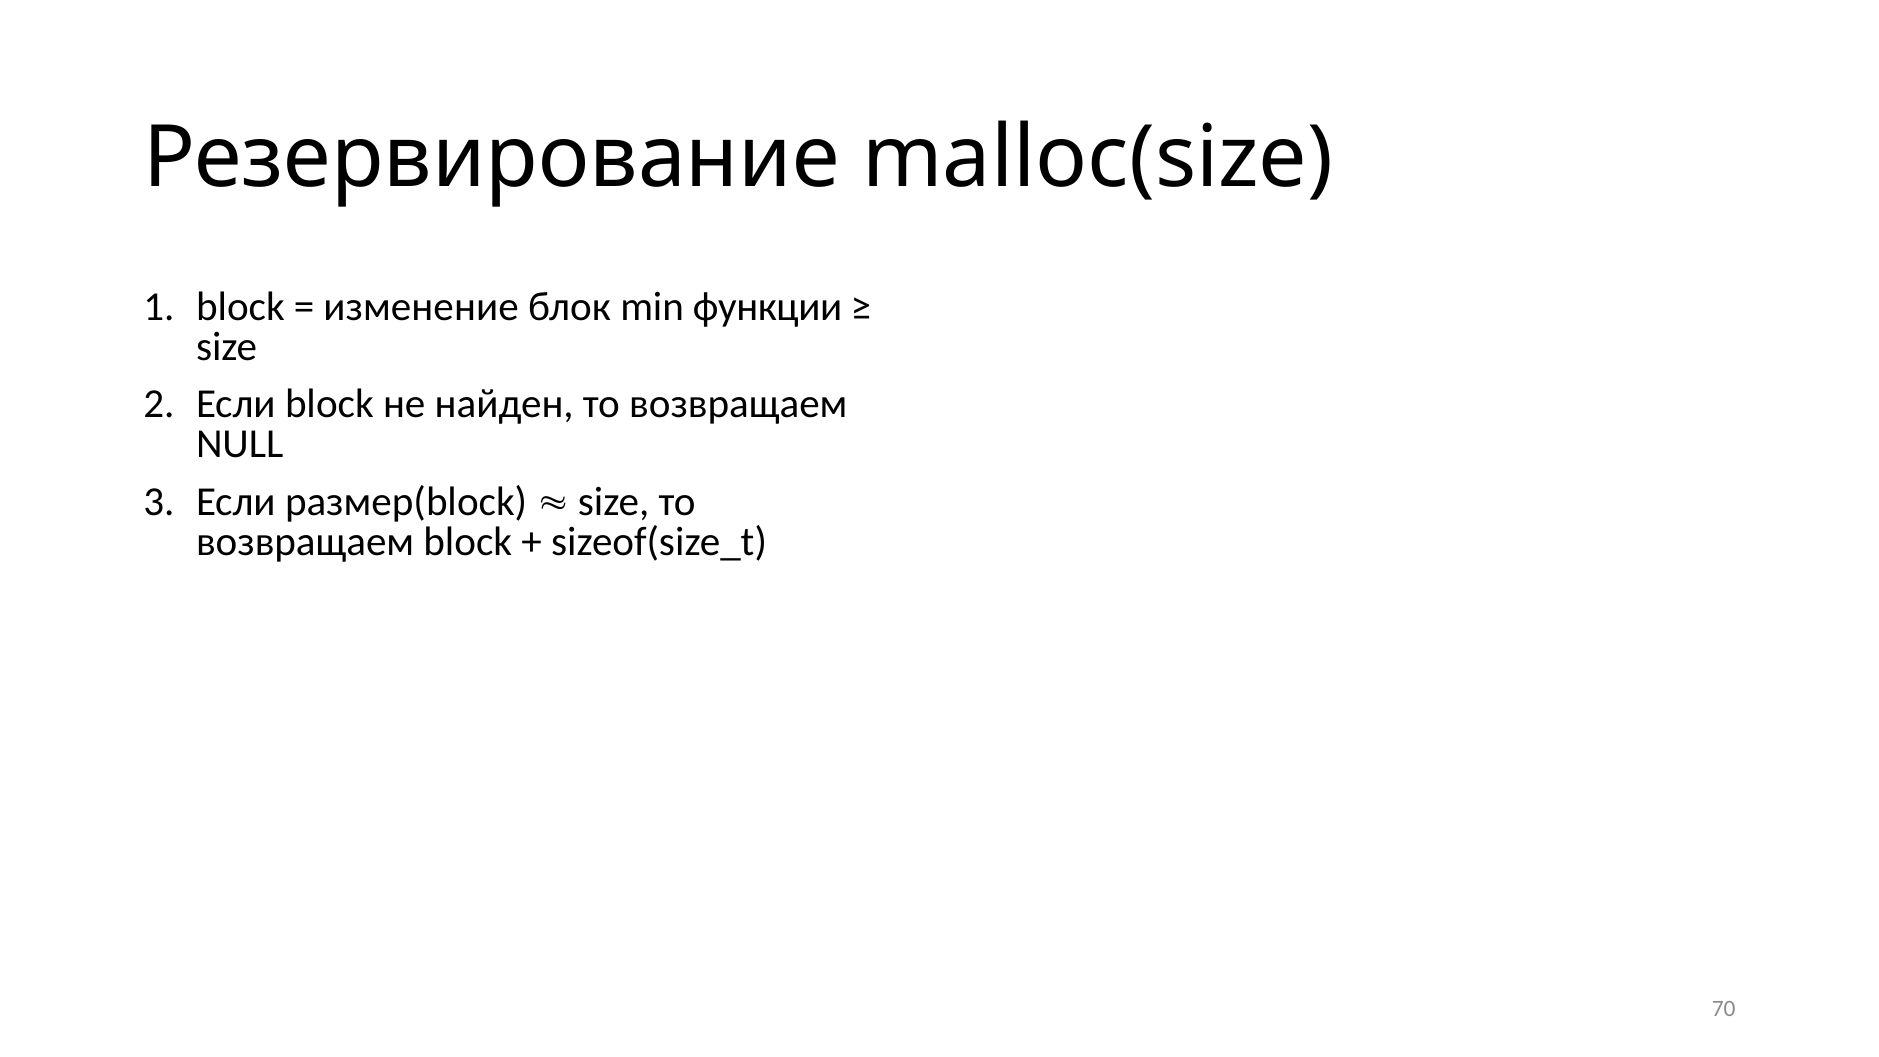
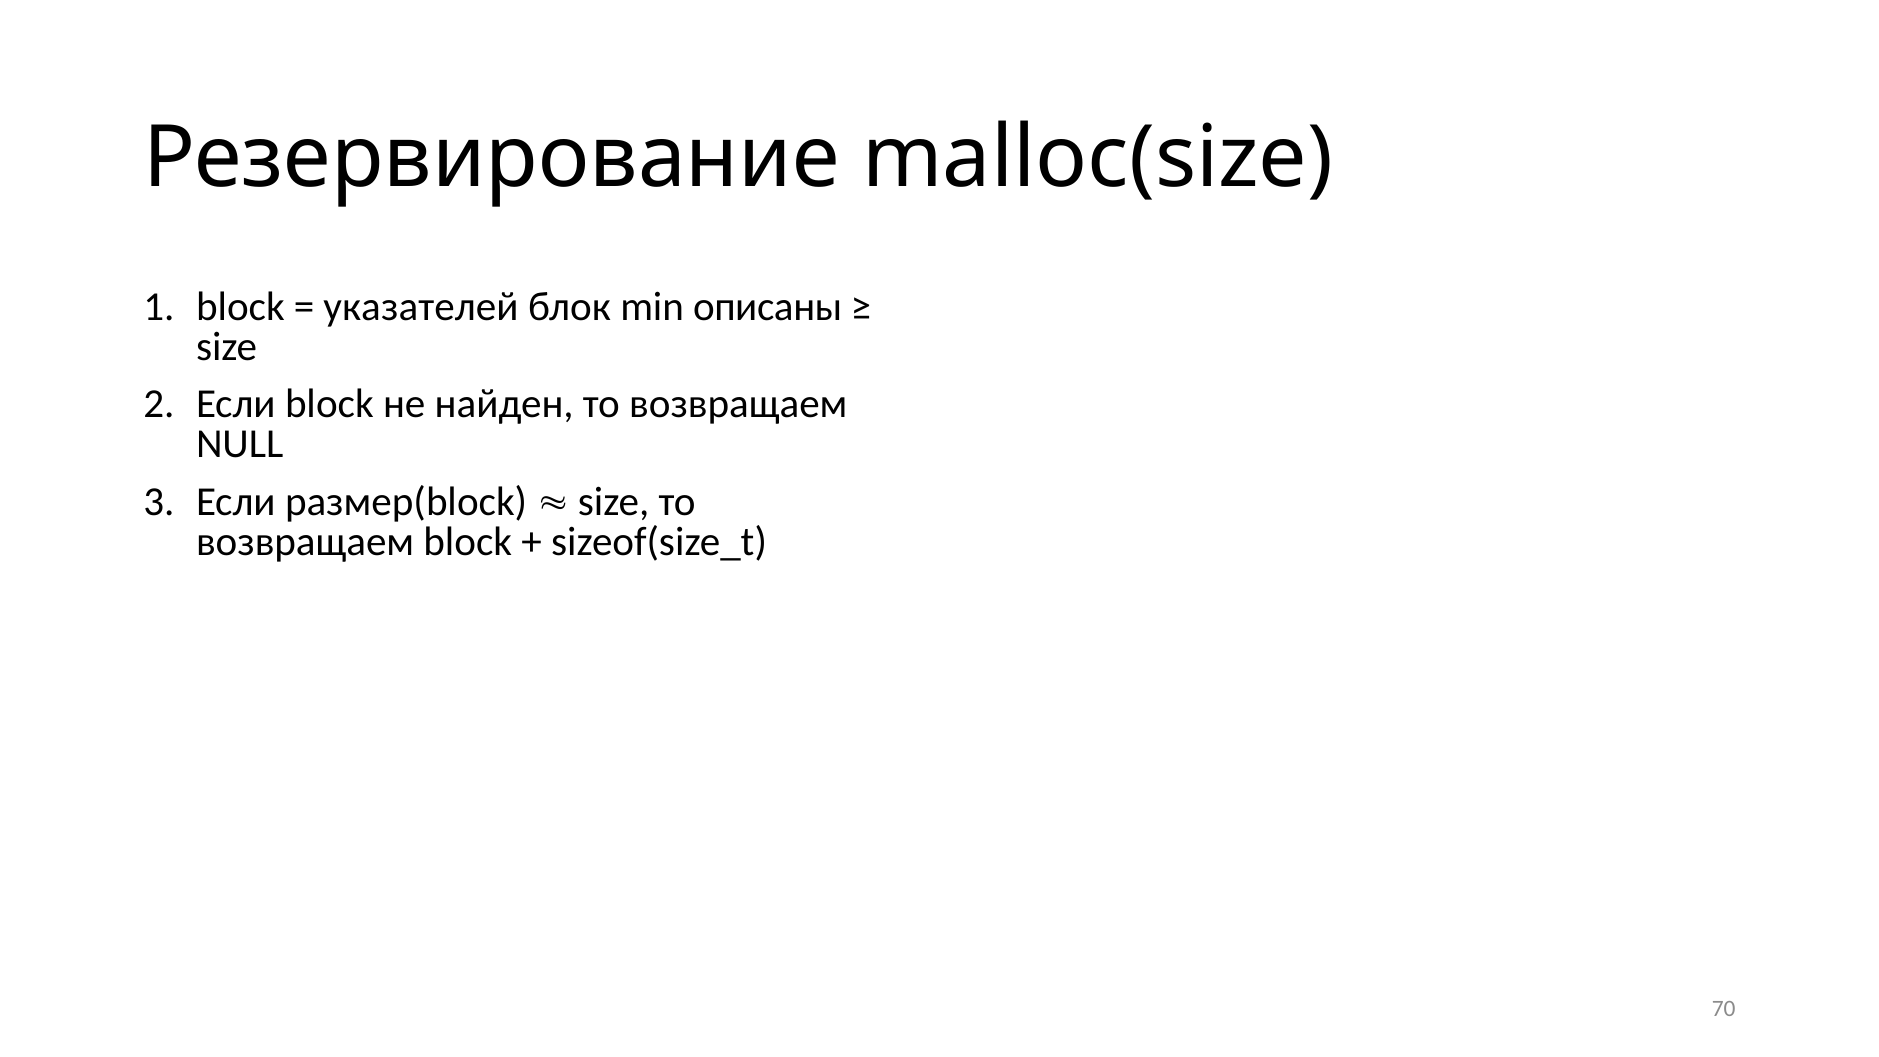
изменение at (421, 307): изменение -> указателей
функции: функции -> описаны
